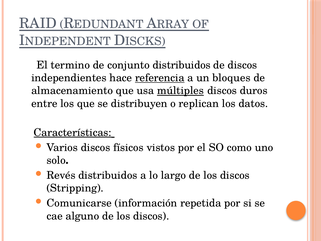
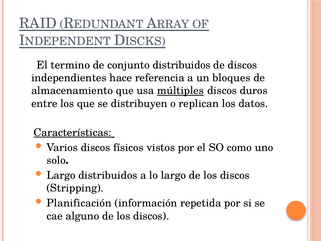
referencia underline: present -> none
Revés at (61, 175): Revés -> Largo
Comunicarse: Comunicarse -> Planificación
